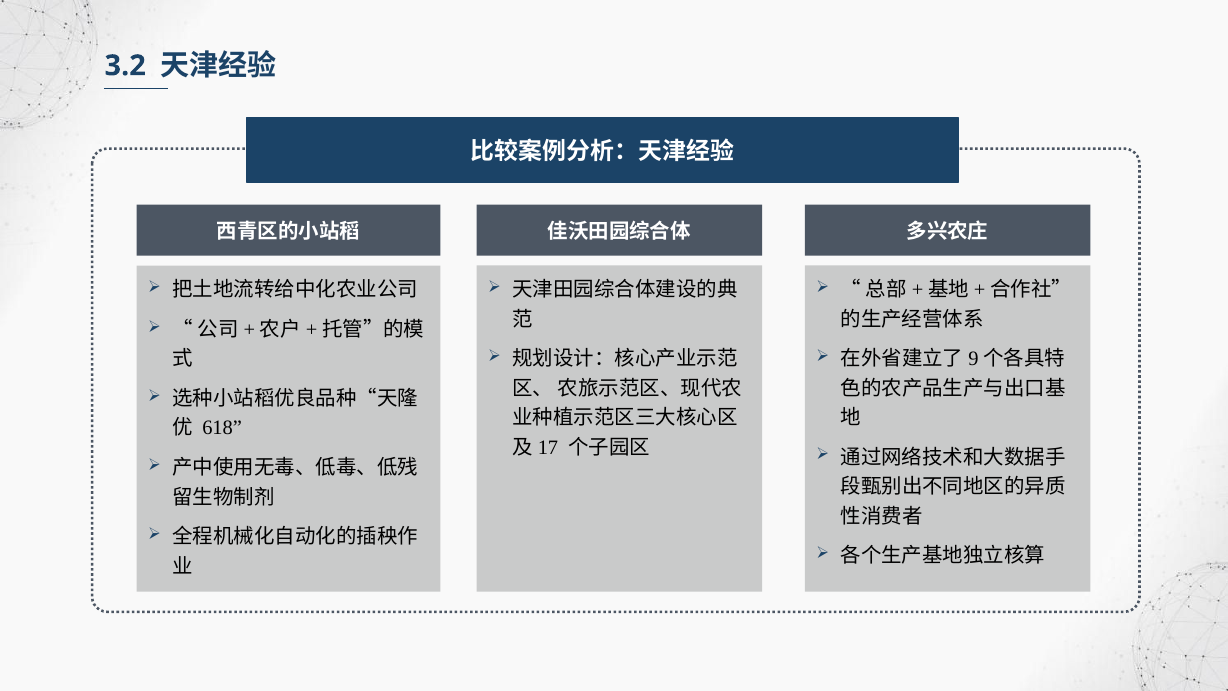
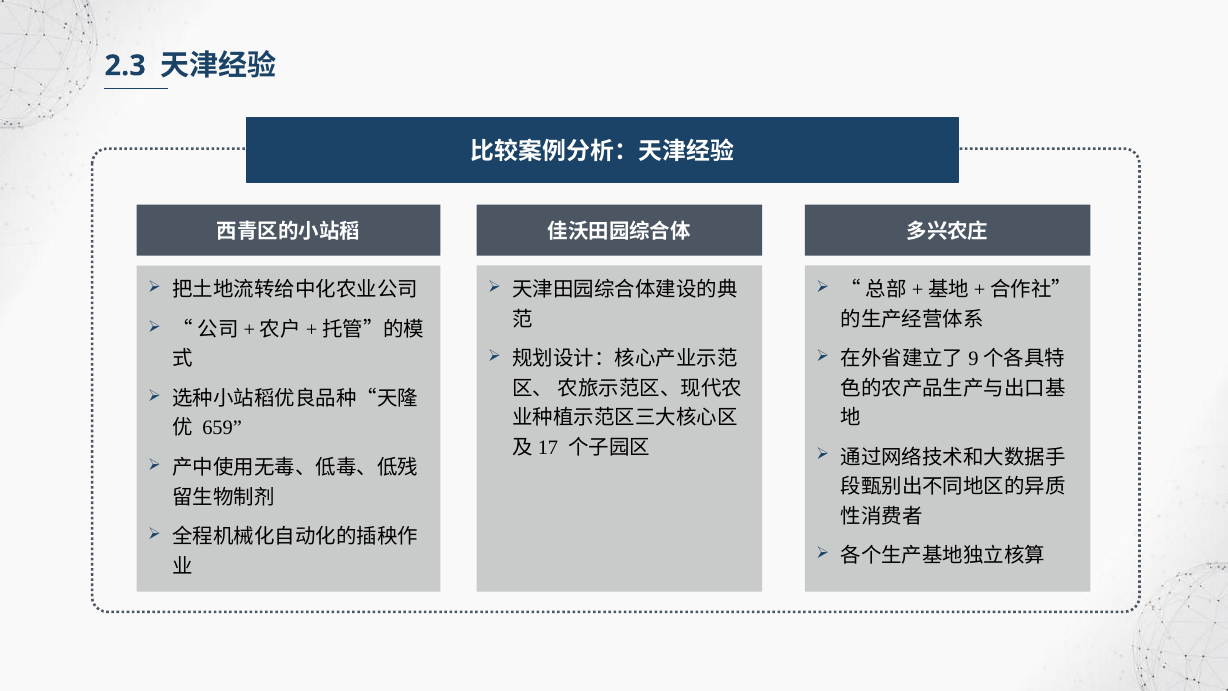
3.2: 3.2 -> 2.3
618: 618 -> 659
